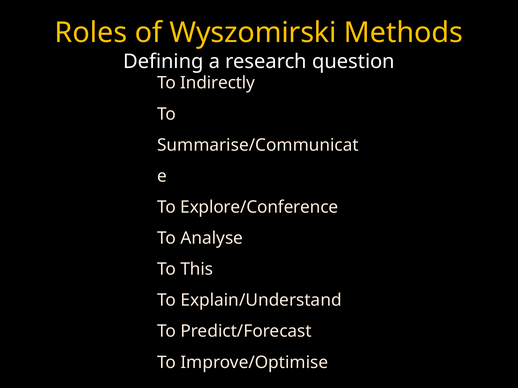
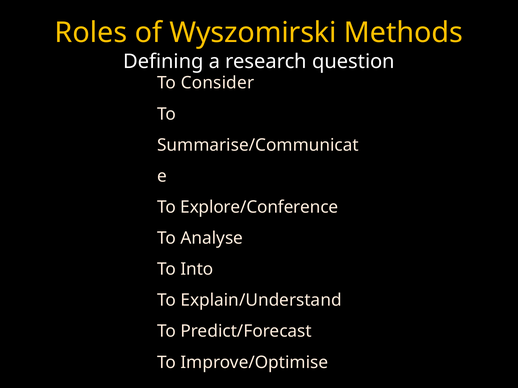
Indirectly: Indirectly -> Consider
This: This -> Into
